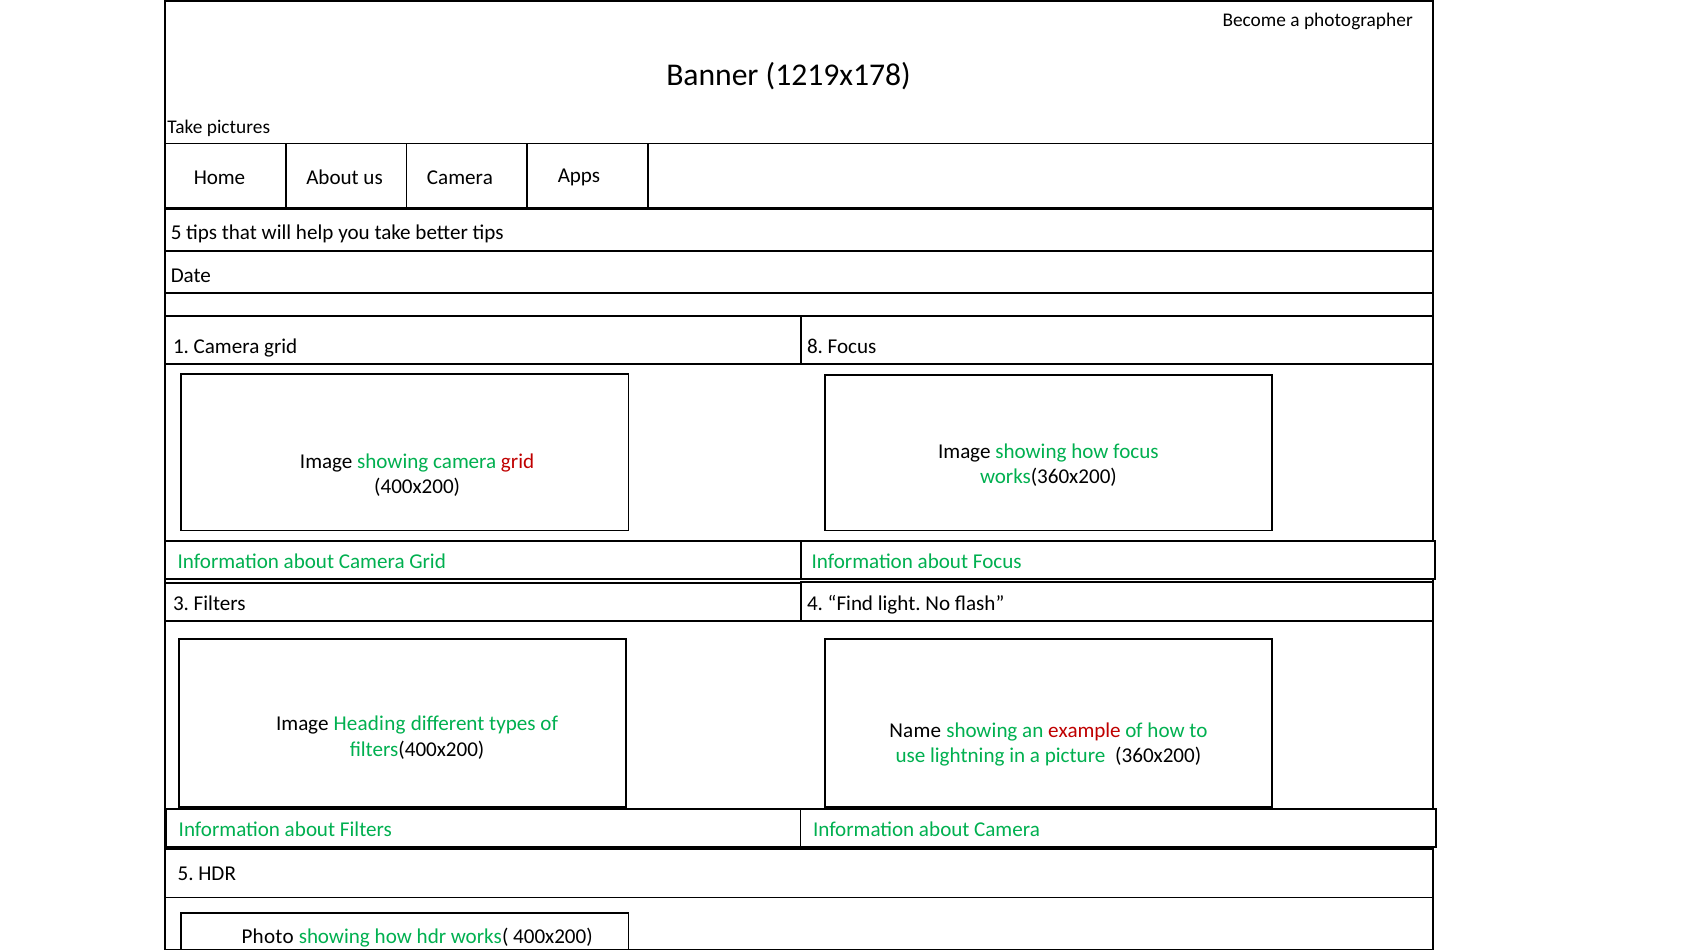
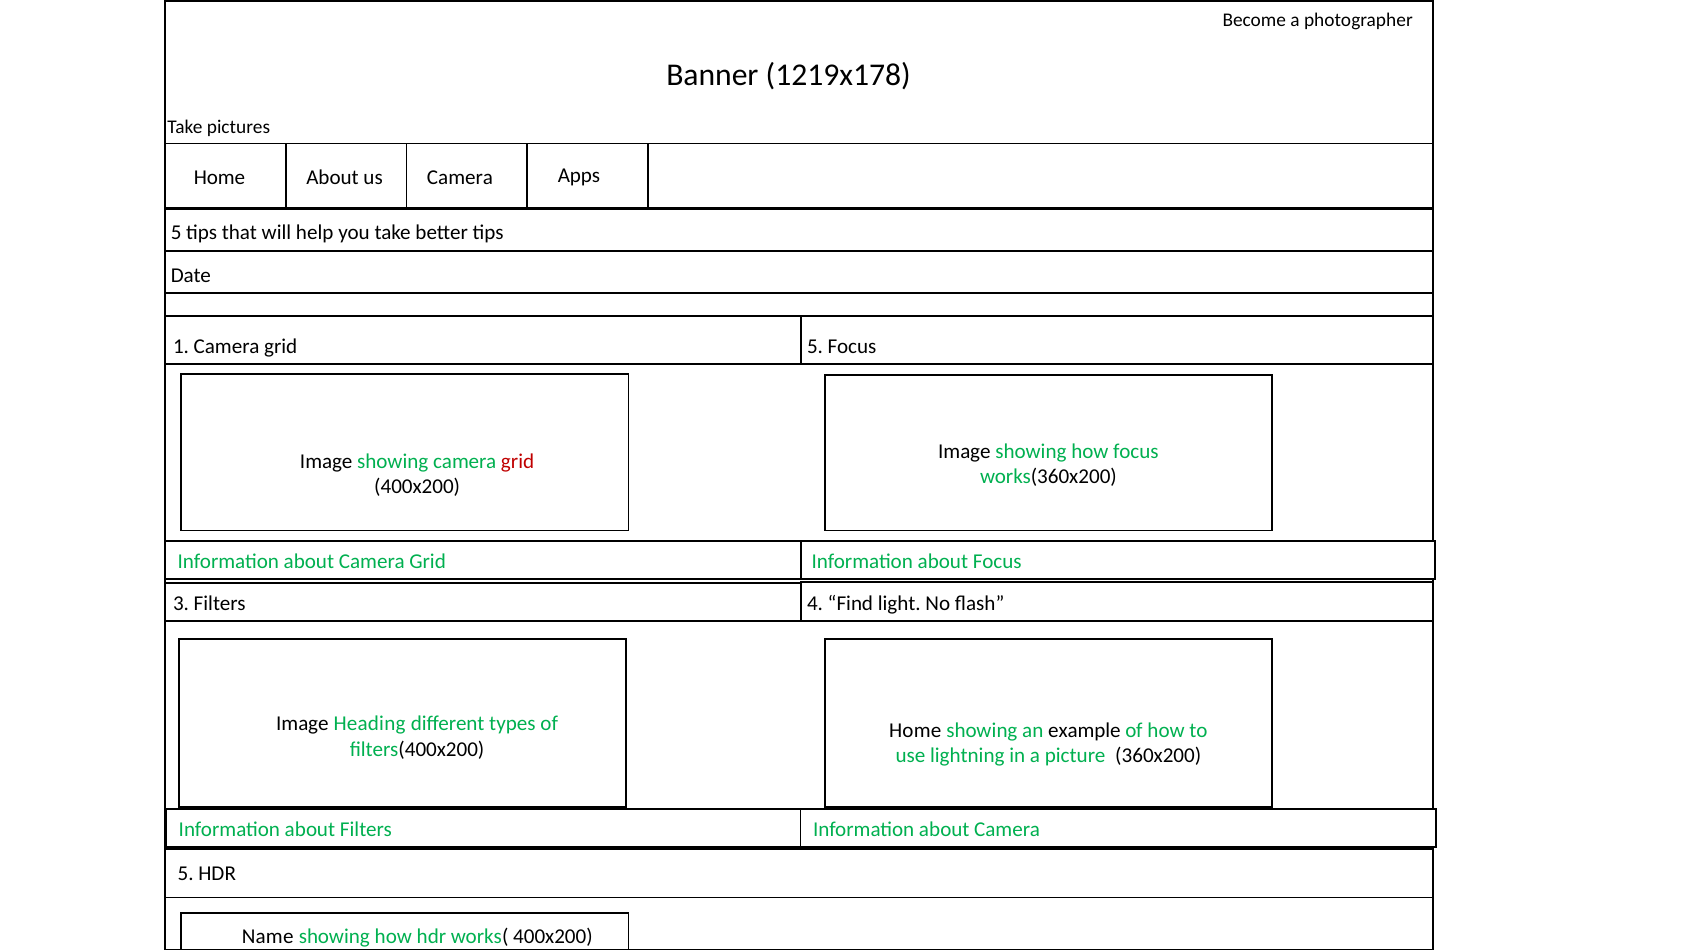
grid 8: 8 -> 5
Name at (915, 730): Name -> Home
example colour: red -> black
Photo: Photo -> Name
